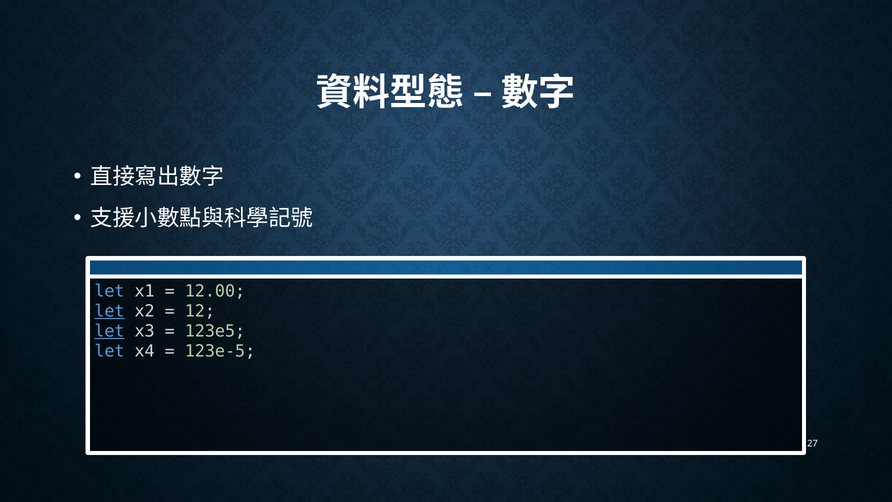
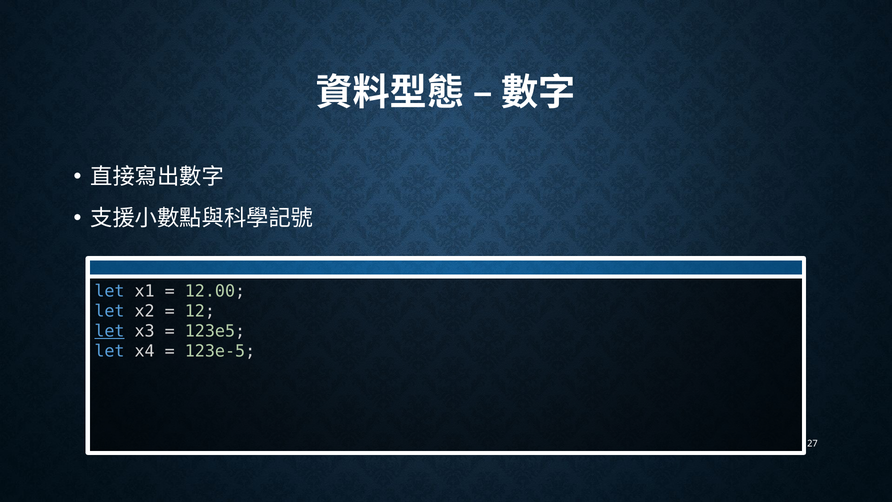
let at (109, 311) underline: present -> none
